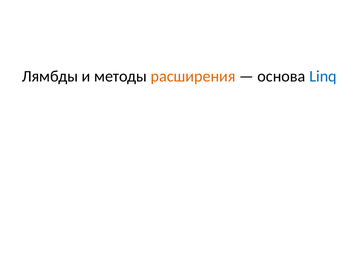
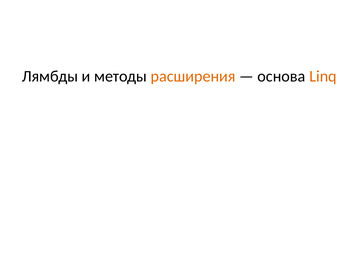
Linq colour: blue -> orange
